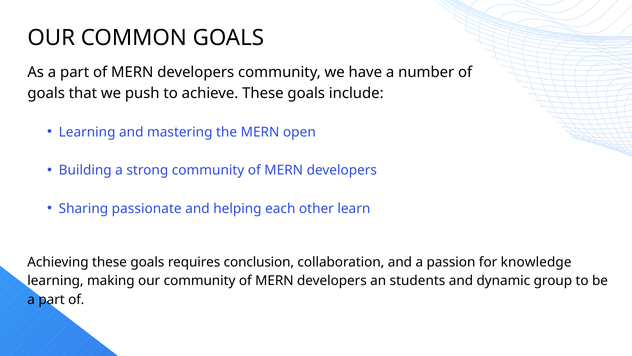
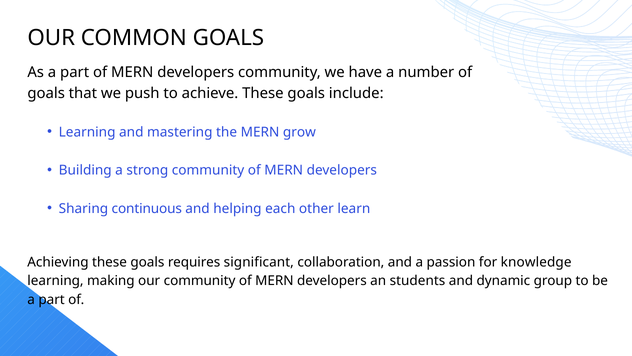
open: open -> grow
passionate: passionate -> continuous
conclusion: conclusion -> significant
